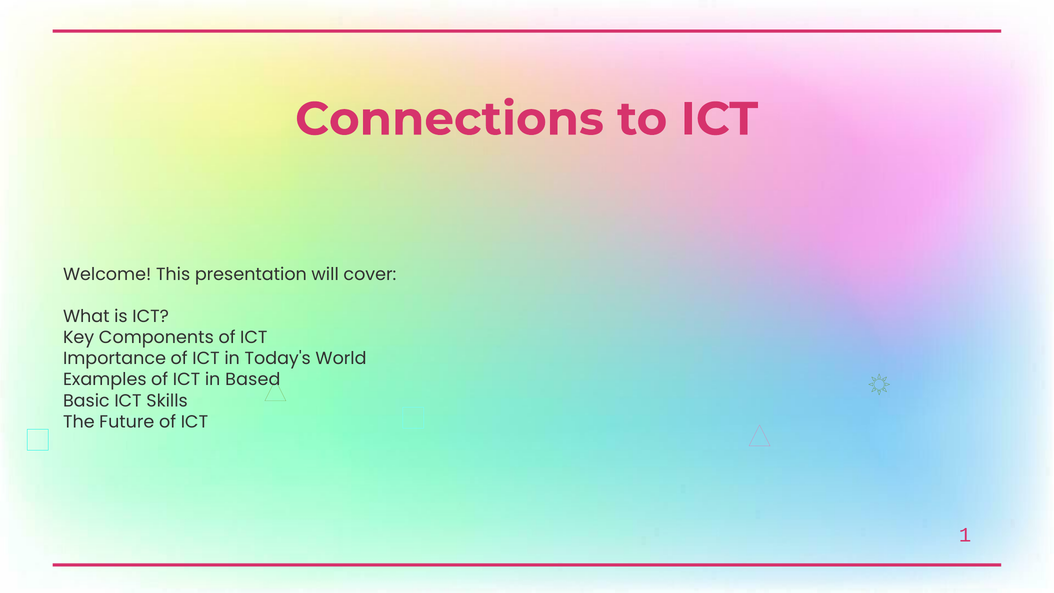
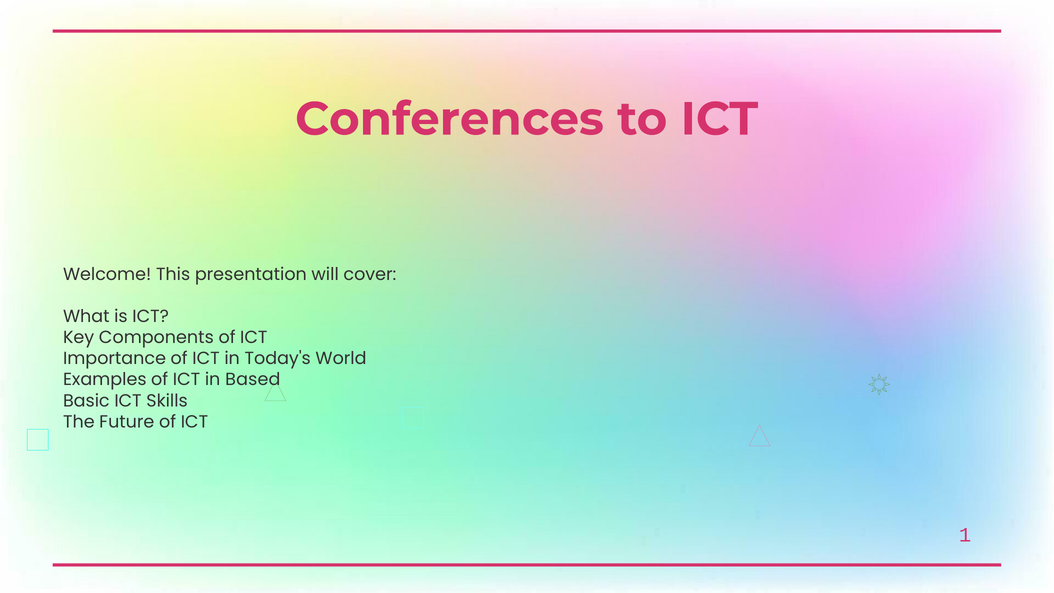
Connections: Connections -> Conferences
